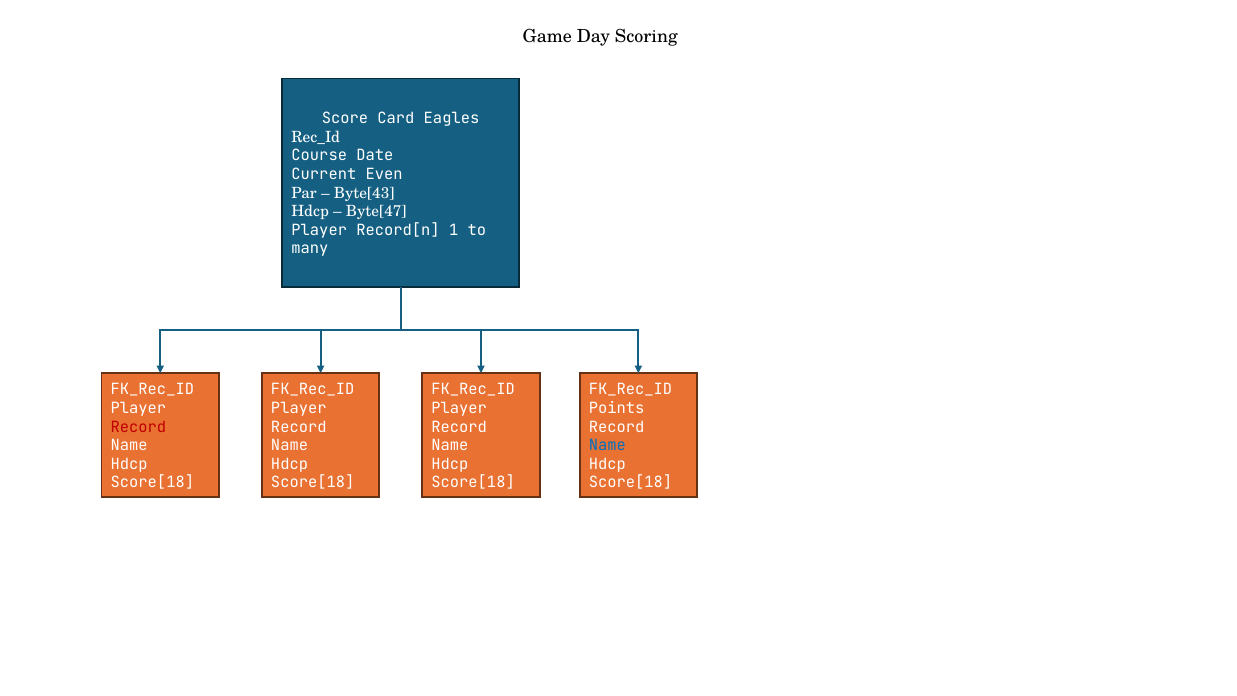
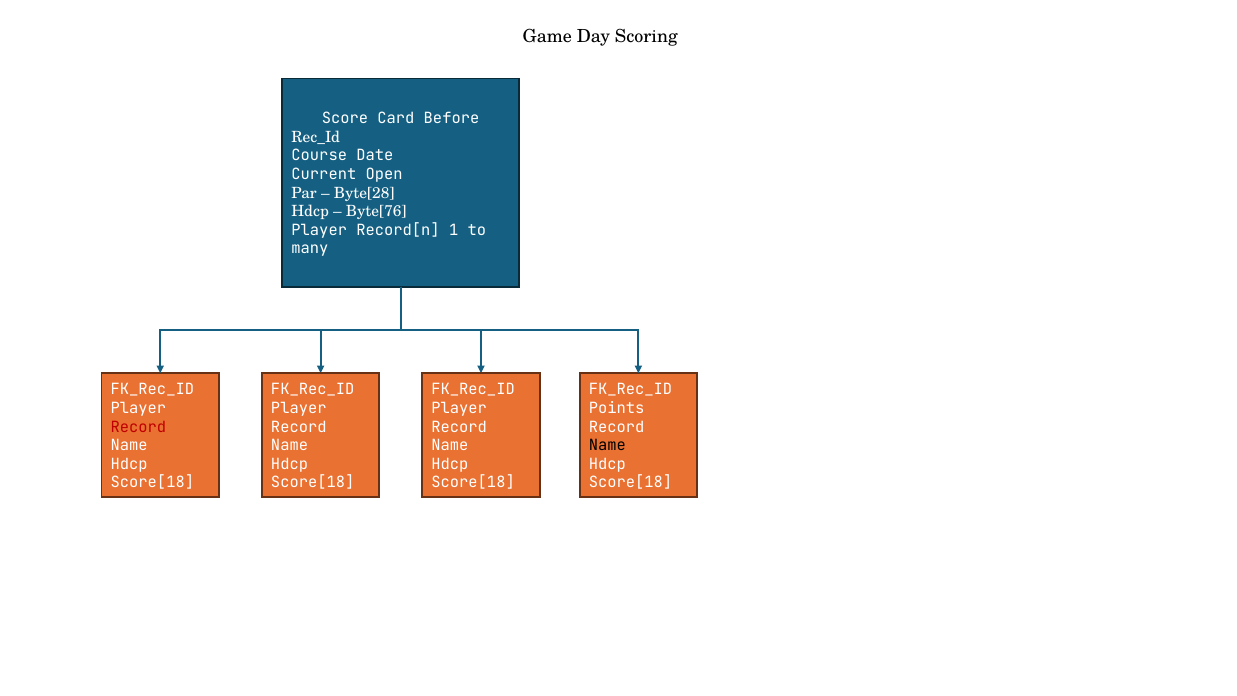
Eagles: Eagles -> Before
Even: Even -> Open
Byte[43: Byte[43 -> Byte[28
Byte[47: Byte[47 -> Byte[76
Name at (607, 445) colour: blue -> black
